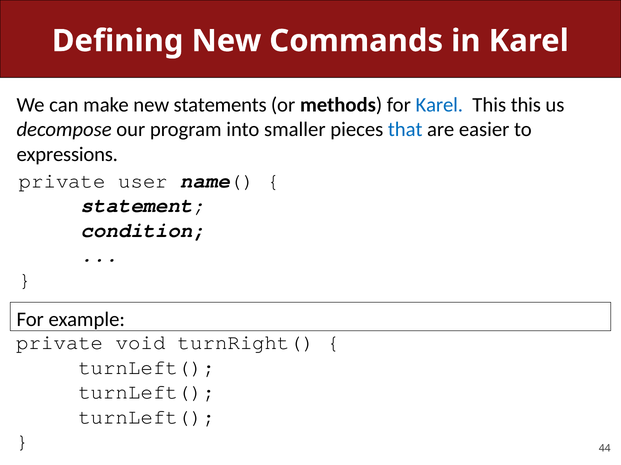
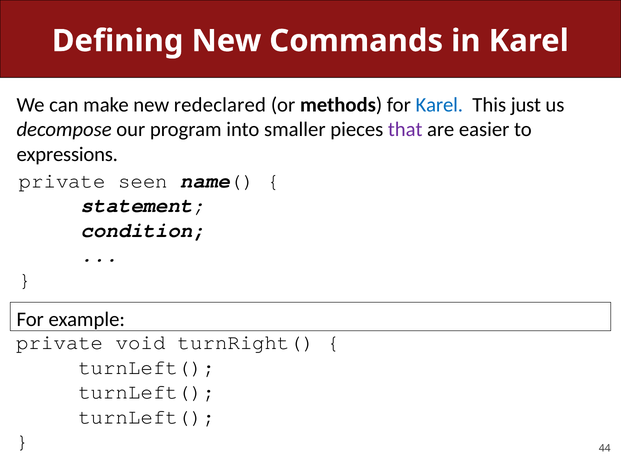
statements: statements -> redeclared
This this: this -> just
that colour: blue -> purple
user: user -> seen
